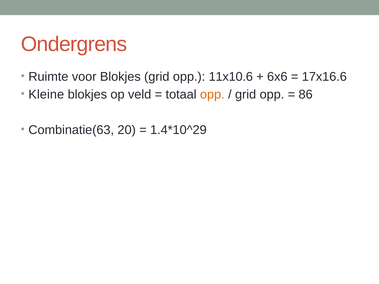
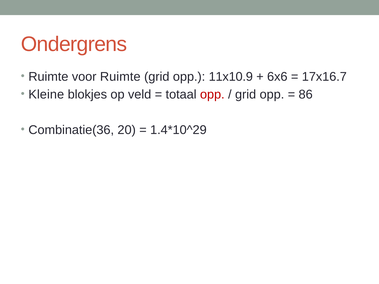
voor Blokjes: Blokjes -> Ruimte
11x10.6: 11x10.6 -> 11x10.9
17x16.6: 17x16.6 -> 17x16.7
opp at (212, 94) colour: orange -> red
Combinatie(63: Combinatie(63 -> Combinatie(36
